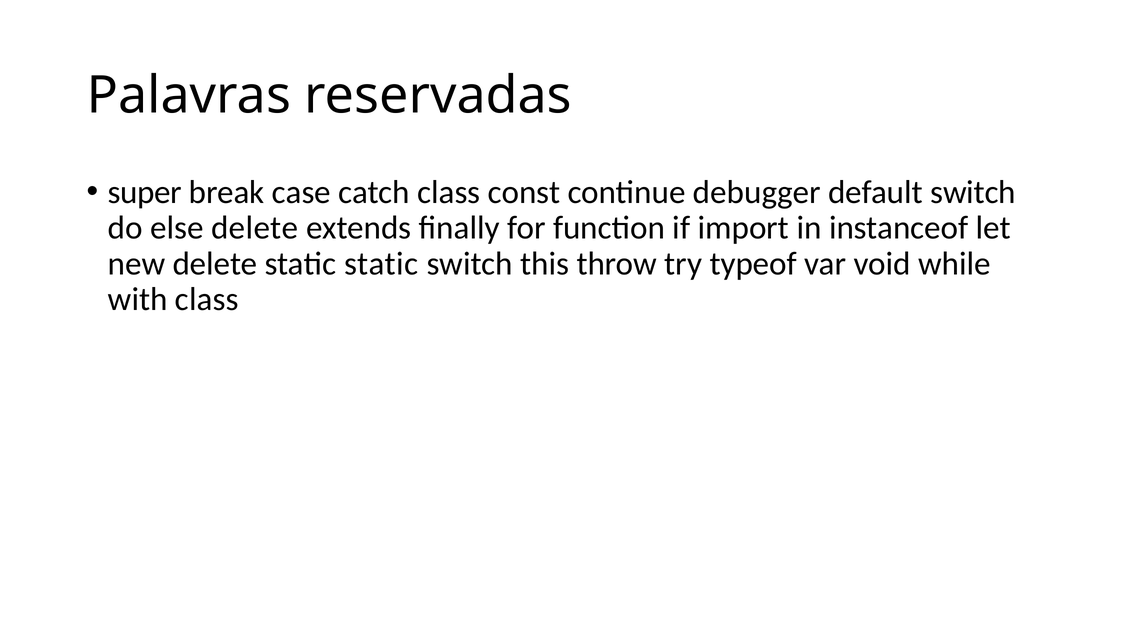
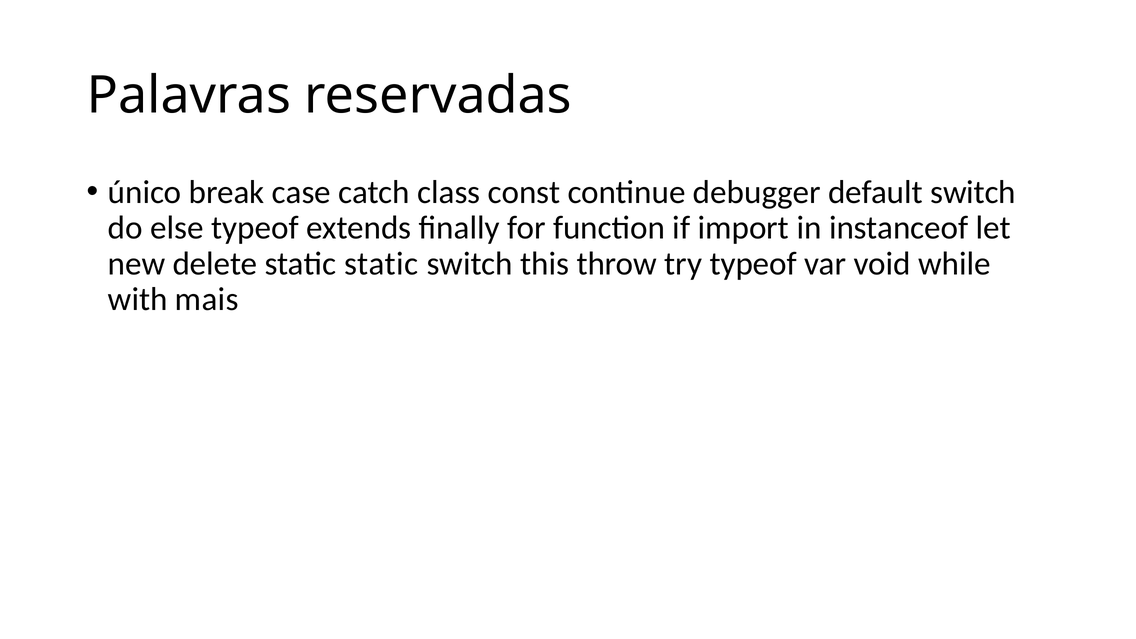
super: super -> único
else delete: delete -> typeof
with class: class -> mais
